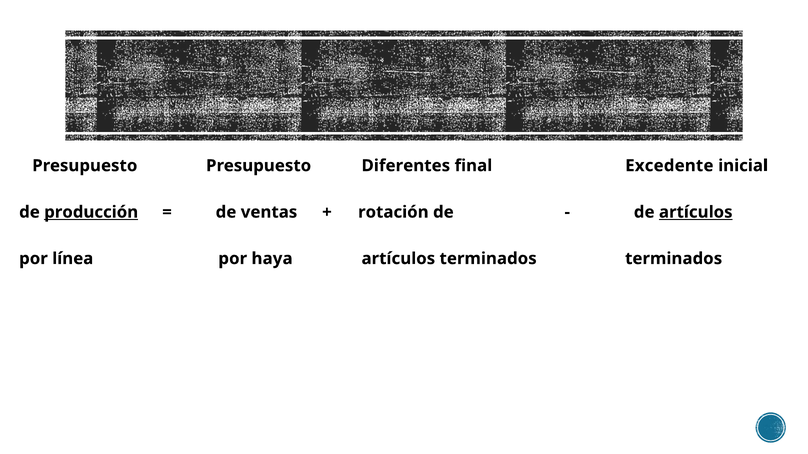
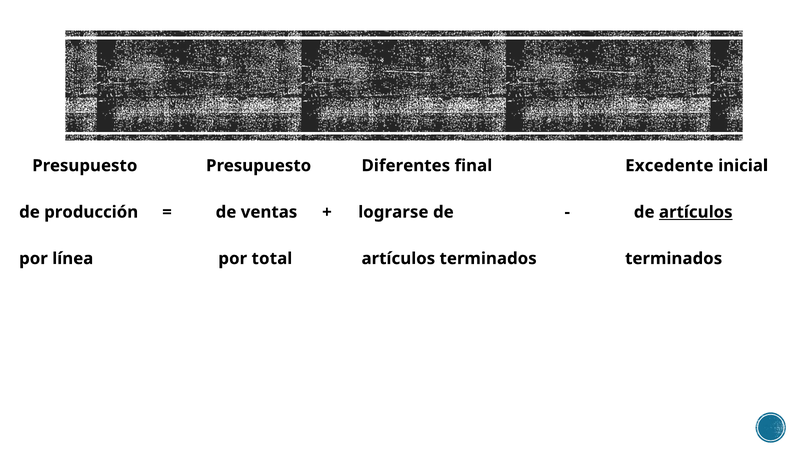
producción underline: present -> none
rotación: rotación -> lograrse
haya: haya -> total
